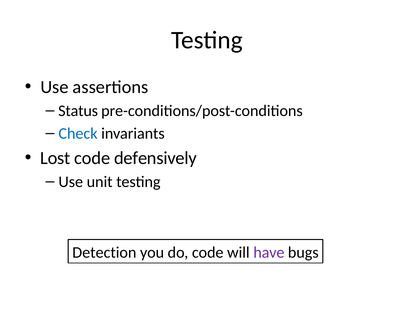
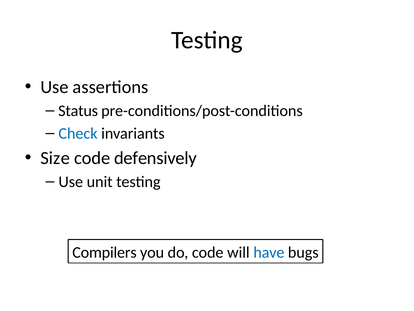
Lost: Lost -> Size
Detection: Detection -> Compilers
have colour: purple -> blue
